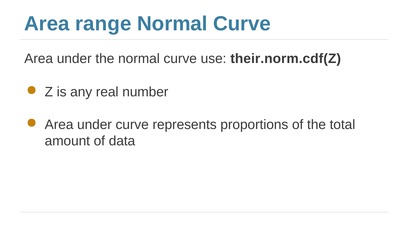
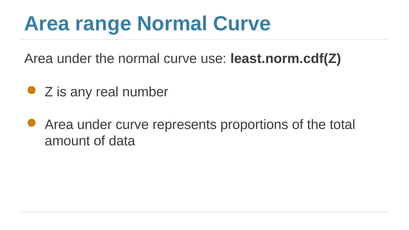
their.norm.cdf(Z: their.norm.cdf(Z -> least.norm.cdf(Z
